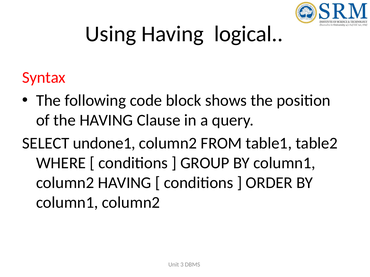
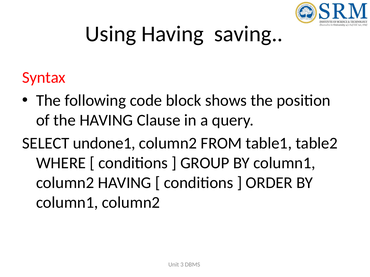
logical: logical -> saving
